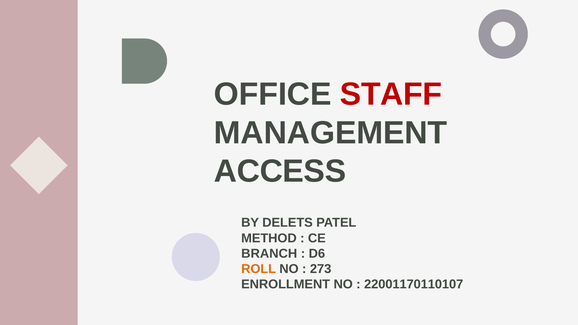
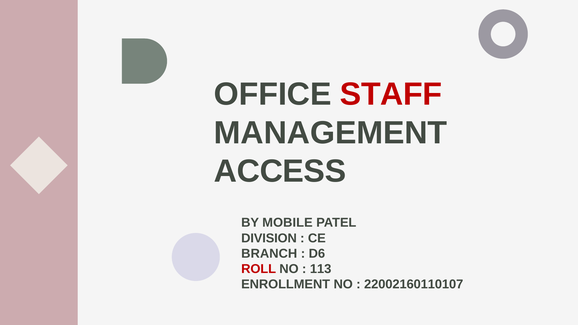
DELETS: DELETS -> MOBILE
METHOD: METHOD -> DIVISION
ROLL colour: orange -> red
273: 273 -> 113
22001170110107: 22001170110107 -> 22002160110107
